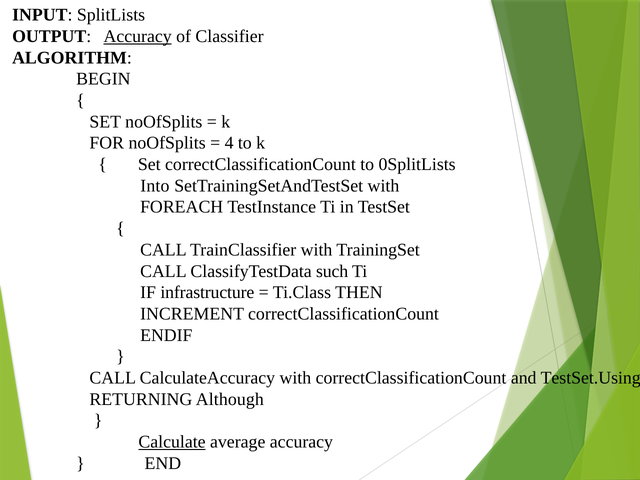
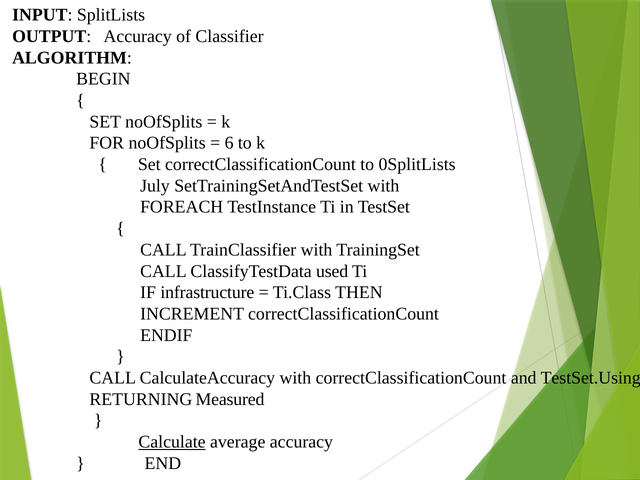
Accuracy at (138, 36) underline: present -> none
4: 4 -> 6
Into: Into -> July
such: such -> used
Although: Although -> Measured
